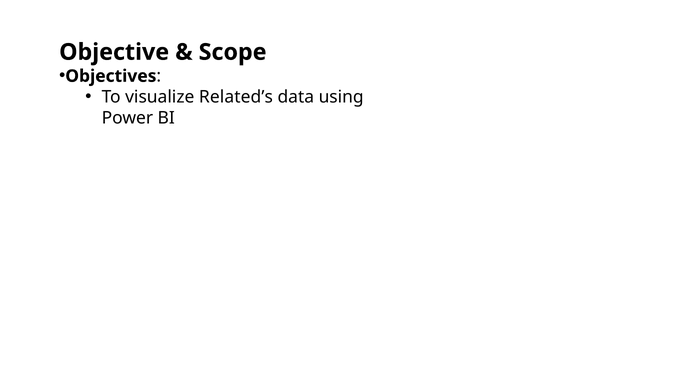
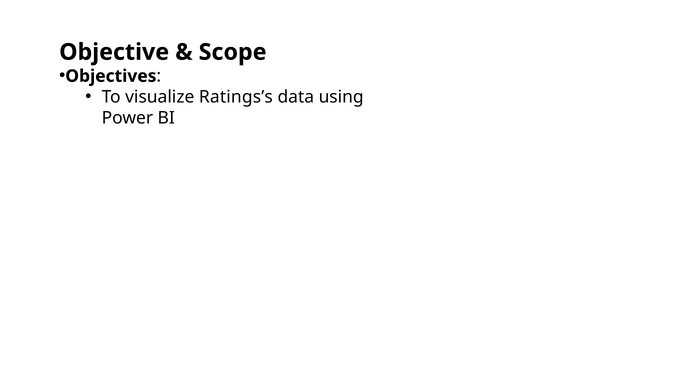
Related’s: Related’s -> Ratings’s
